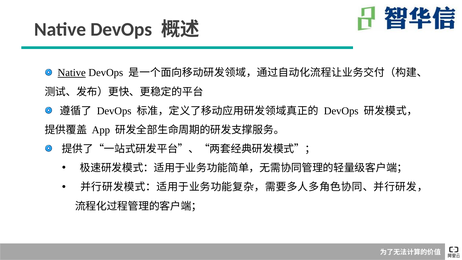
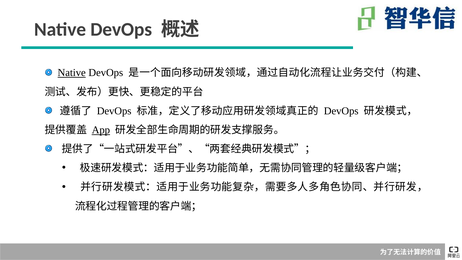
App underline: none -> present
